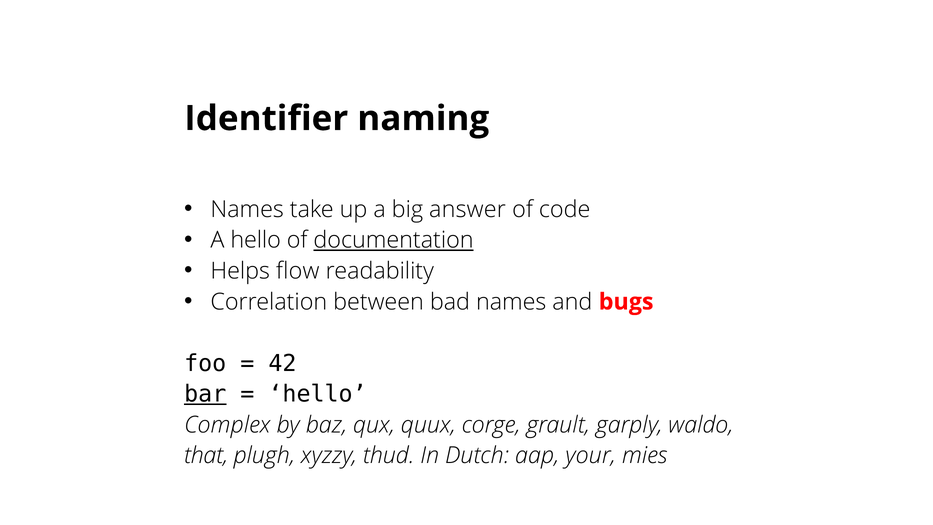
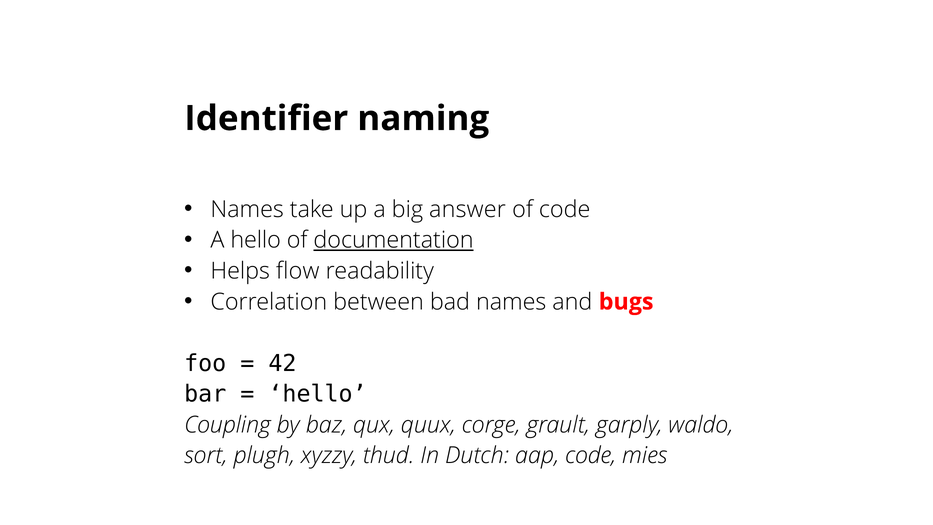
bar underline: present -> none
Complex: Complex -> Coupling
that: that -> sort
aap your: your -> code
